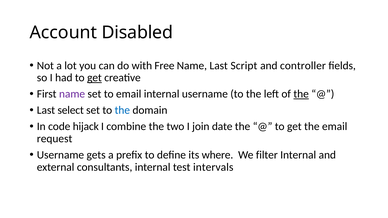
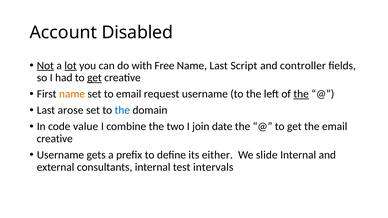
Not underline: none -> present
lot underline: none -> present
name at (72, 94) colour: purple -> orange
email internal: internal -> request
select: select -> arose
hijack: hijack -> value
request at (55, 139): request -> creative
where: where -> either
filter: filter -> slide
